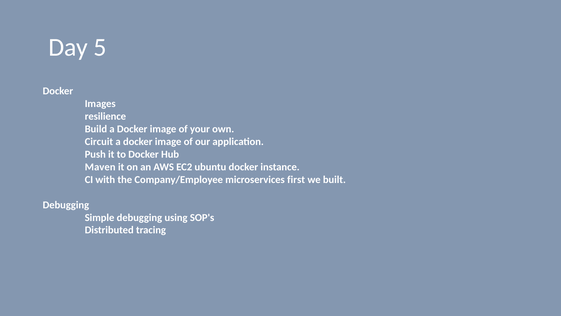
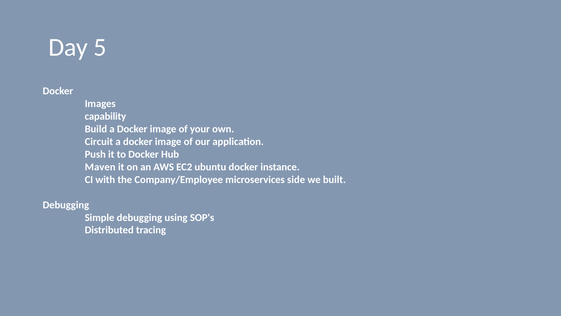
resilience: resilience -> capability
first: first -> side
